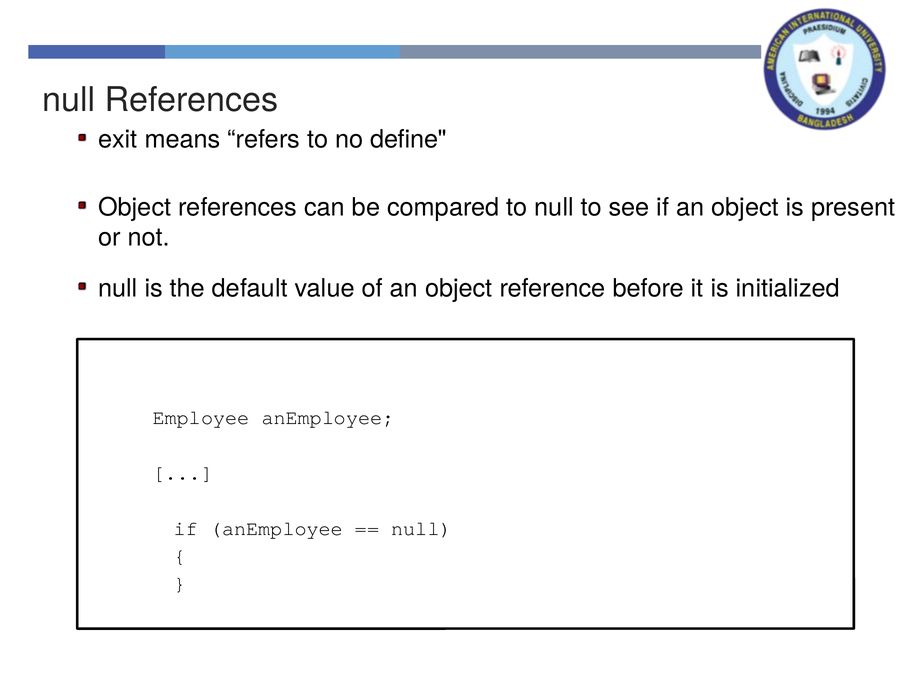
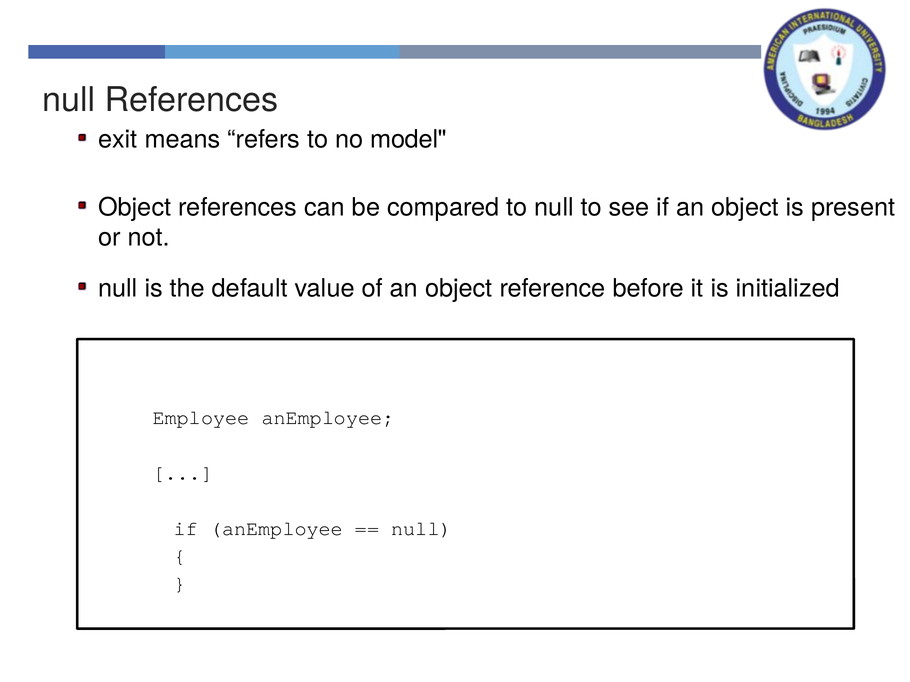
define: define -> model
